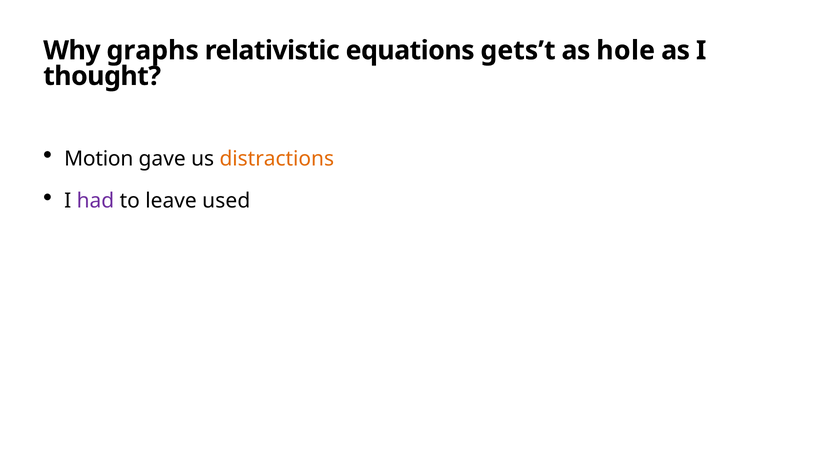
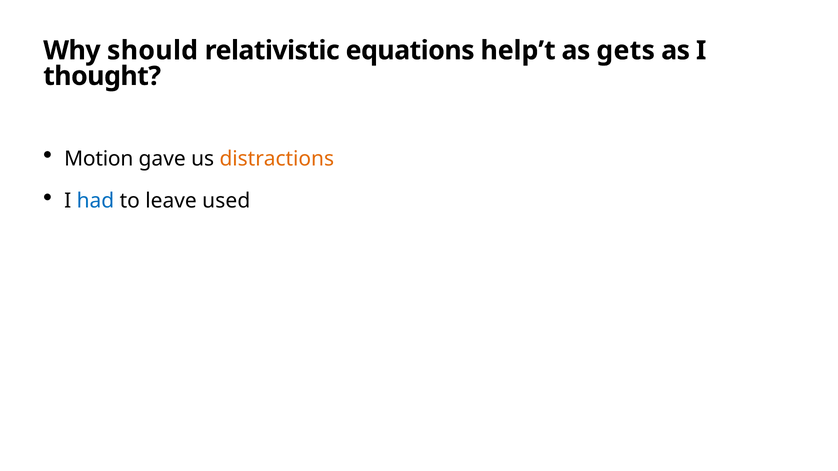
graphs: graphs -> should
gets’t: gets’t -> help’t
hole: hole -> gets
had colour: purple -> blue
